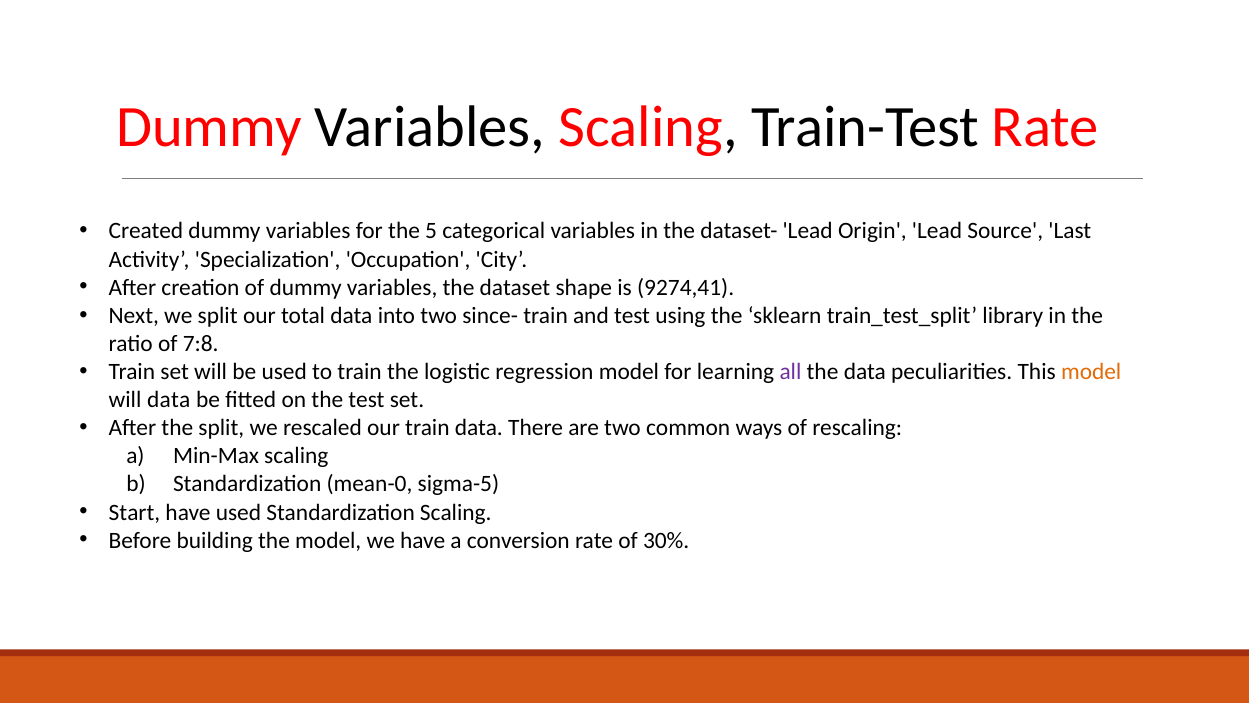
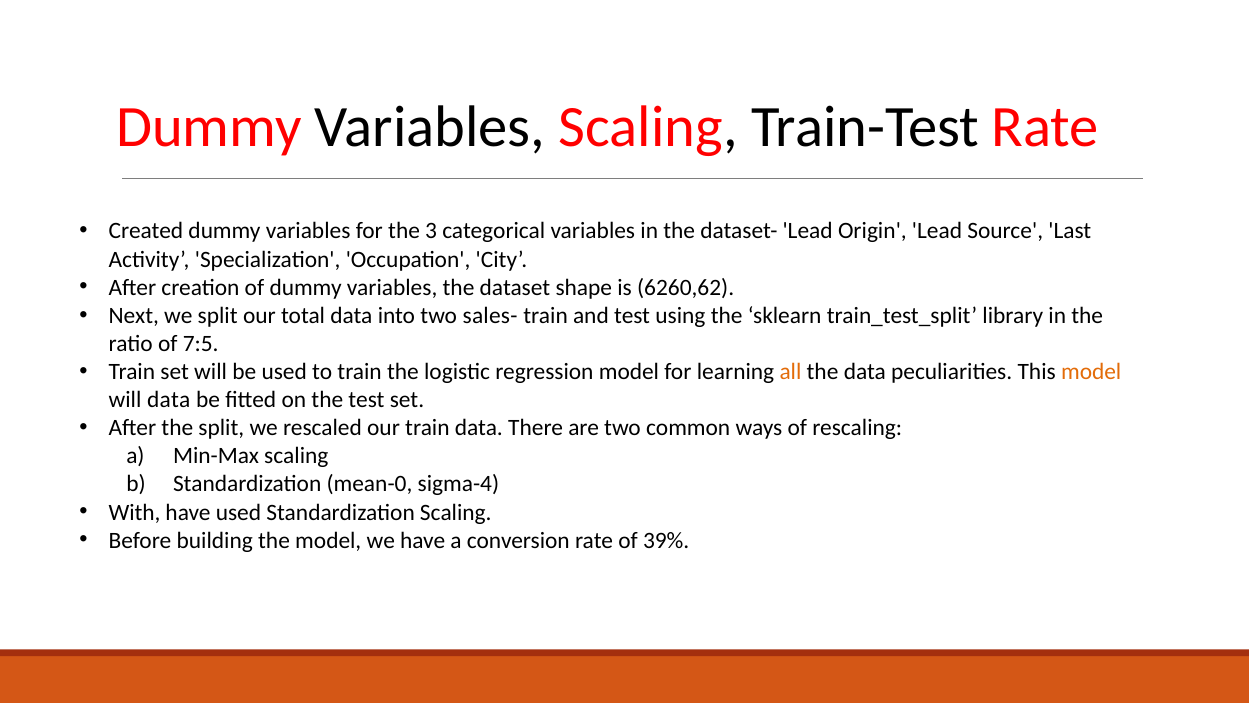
5: 5 -> 3
9274,41: 9274,41 -> 6260,62
since-: since- -> sales-
7:8: 7:8 -> 7:5
all colour: purple -> orange
sigma-5: sigma-5 -> sigma-4
Start: Start -> With
30%: 30% -> 39%
